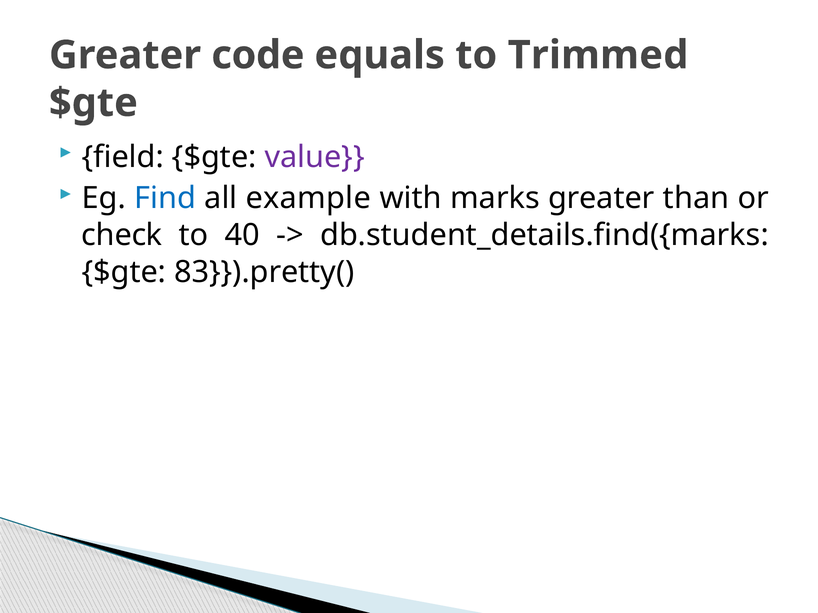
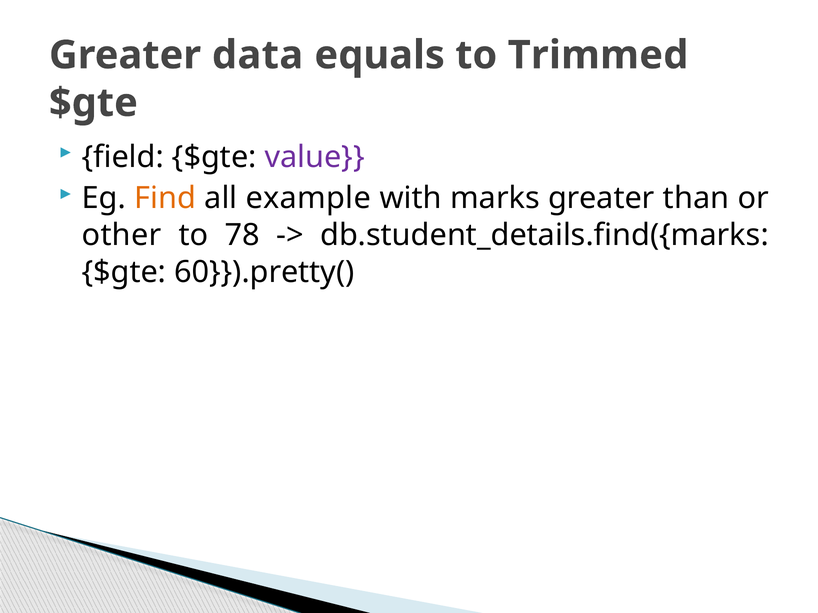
code: code -> data
Find colour: blue -> orange
check: check -> other
40: 40 -> 78
83}}).pretty(: 83}}).pretty( -> 60}}).pretty(
